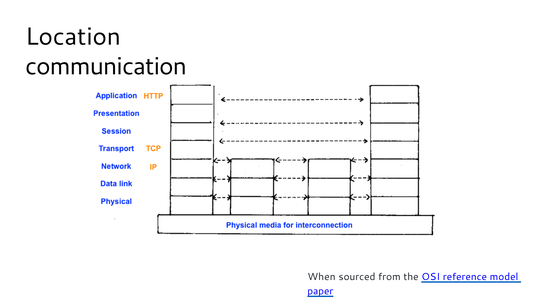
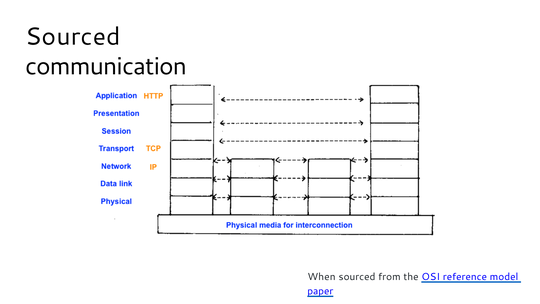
Location at (73, 37): Location -> Sourced
